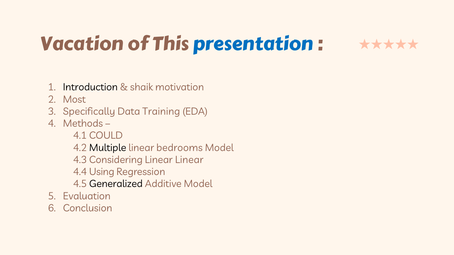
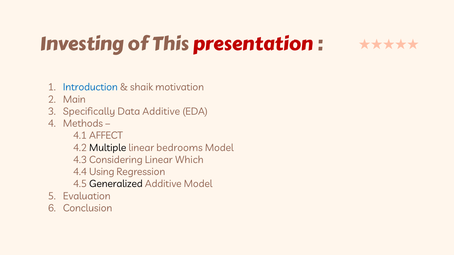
Vacation: Vacation -> Investing
presentation colour: blue -> red
Introduction colour: black -> blue
Most: Most -> Main
Data Training: Training -> Additive
COULD: COULD -> AFFECT
Linear Linear: Linear -> Which
